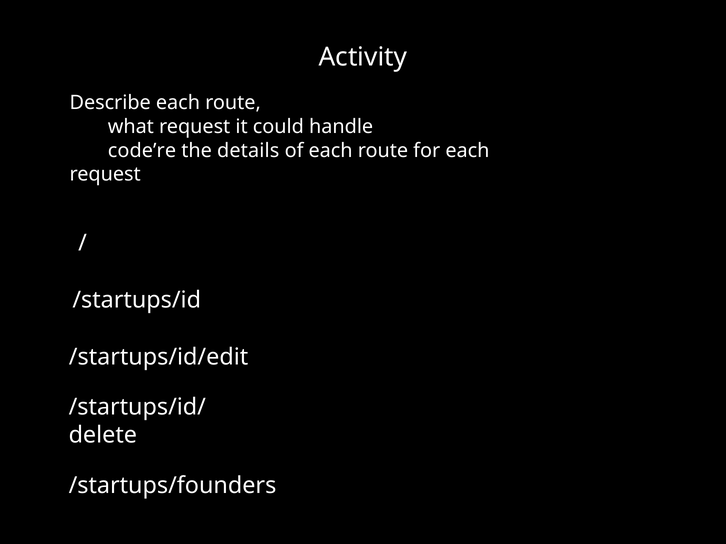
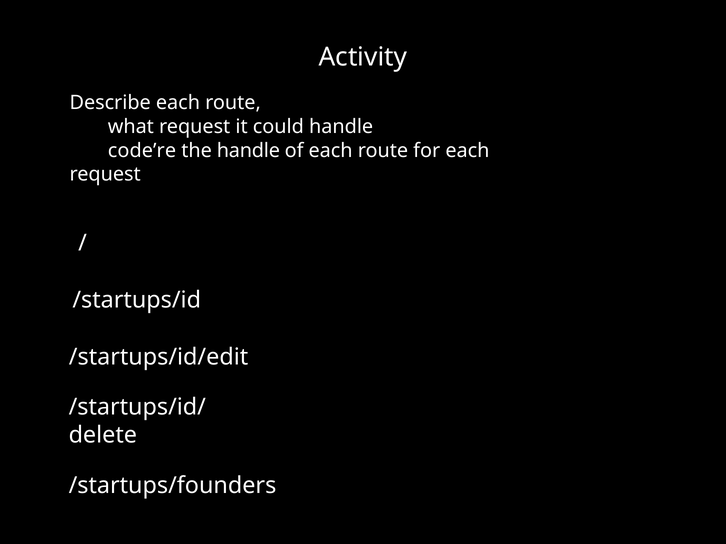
the details: details -> handle
